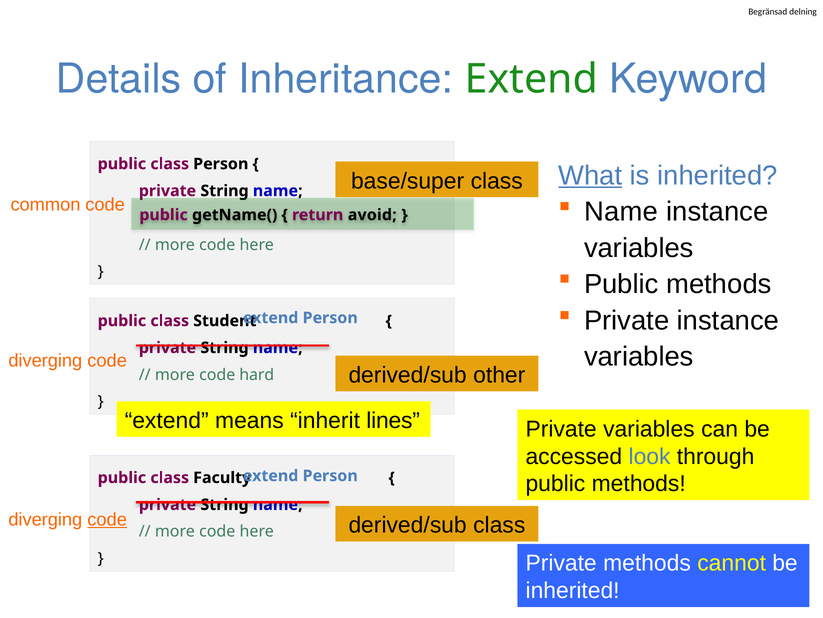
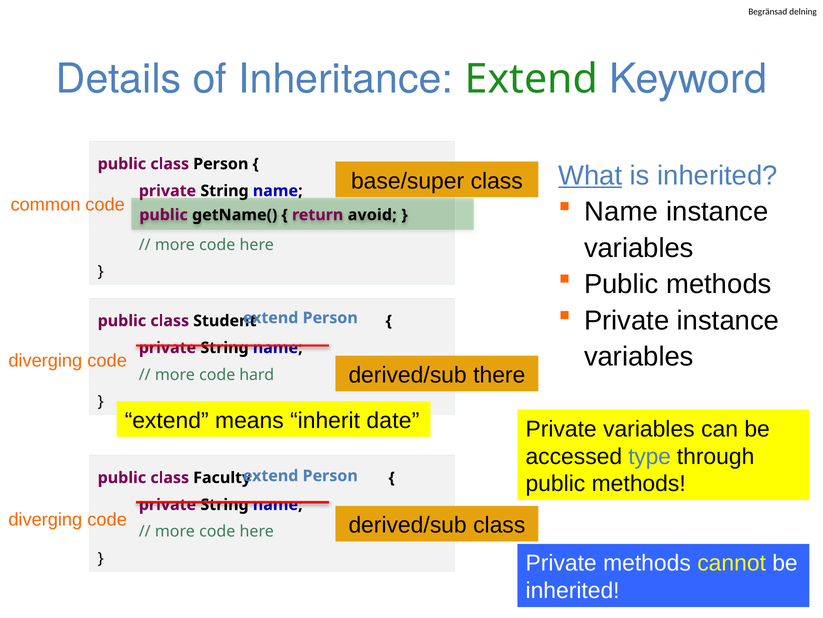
other: other -> there
lines: lines -> date
look: look -> type
code at (107, 519) underline: present -> none
